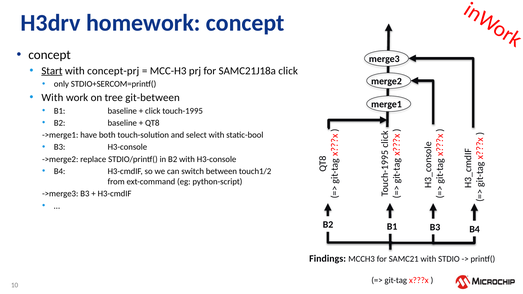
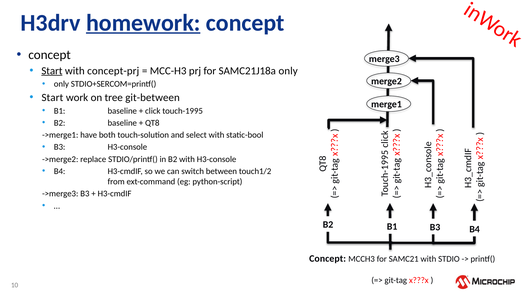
homework underline: none -> present
SAMC21J18a click: click -> only
With at (52, 98): With -> Start
Findings at (328, 259): Findings -> Concept
